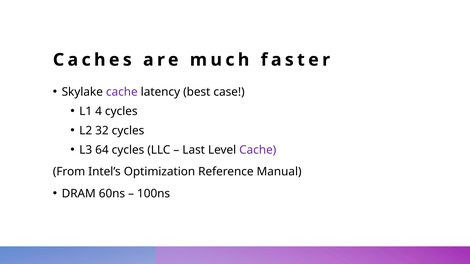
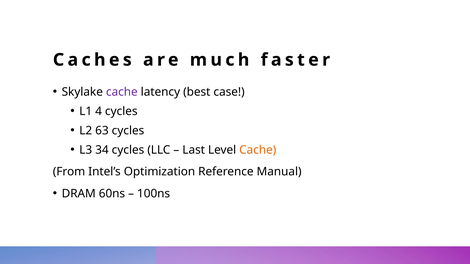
32: 32 -> 63
64: 64 -> 34
Cache at (258, 150) colour: purple -> orange
